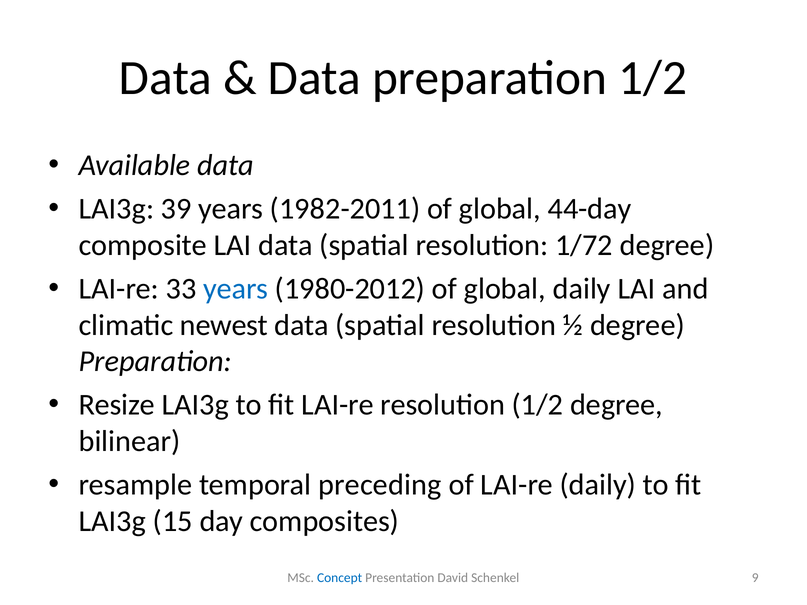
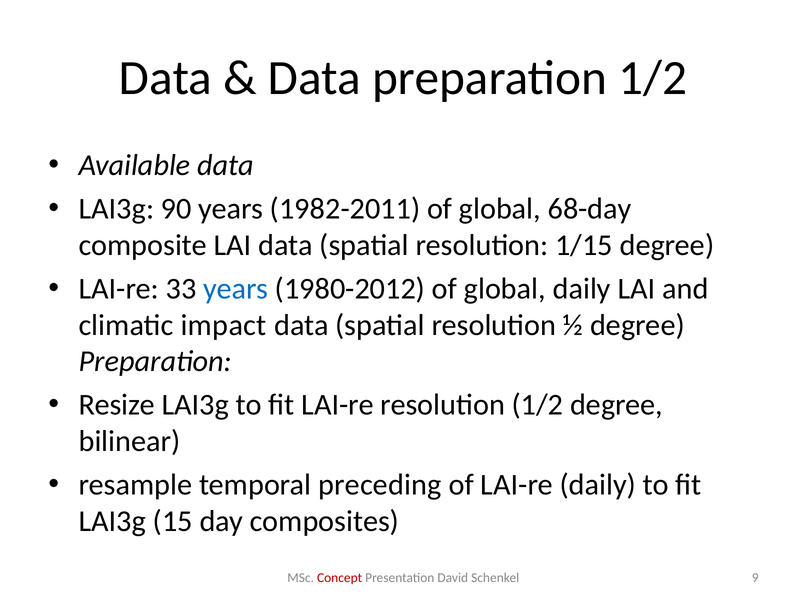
39: 39 -> 90
44-day: 44-day -> 68-day
1/72: 1/72 -> 1/15
newest: newest -> impact
Concept colour: blue -> red
